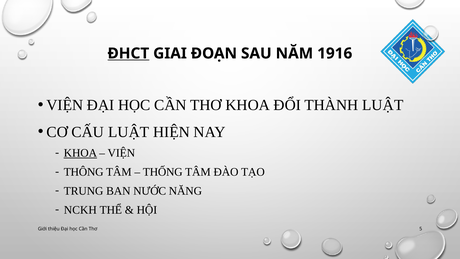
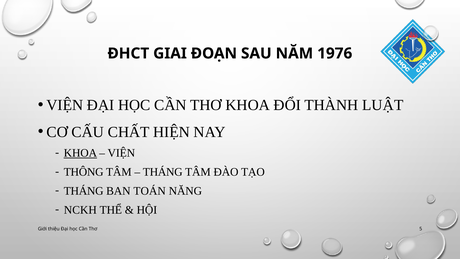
ĐHCT underline: present -> none
1916: 1916 -> 1976
CẤU LUẬT: LUẬT -> CHẤT
THỐNG at (163, 172): THỐNG -> THÁNG
TRUNG at (84, 191): TRUNG -> THÁNG
NƯỚC: NƯỚC -> TOÁN
